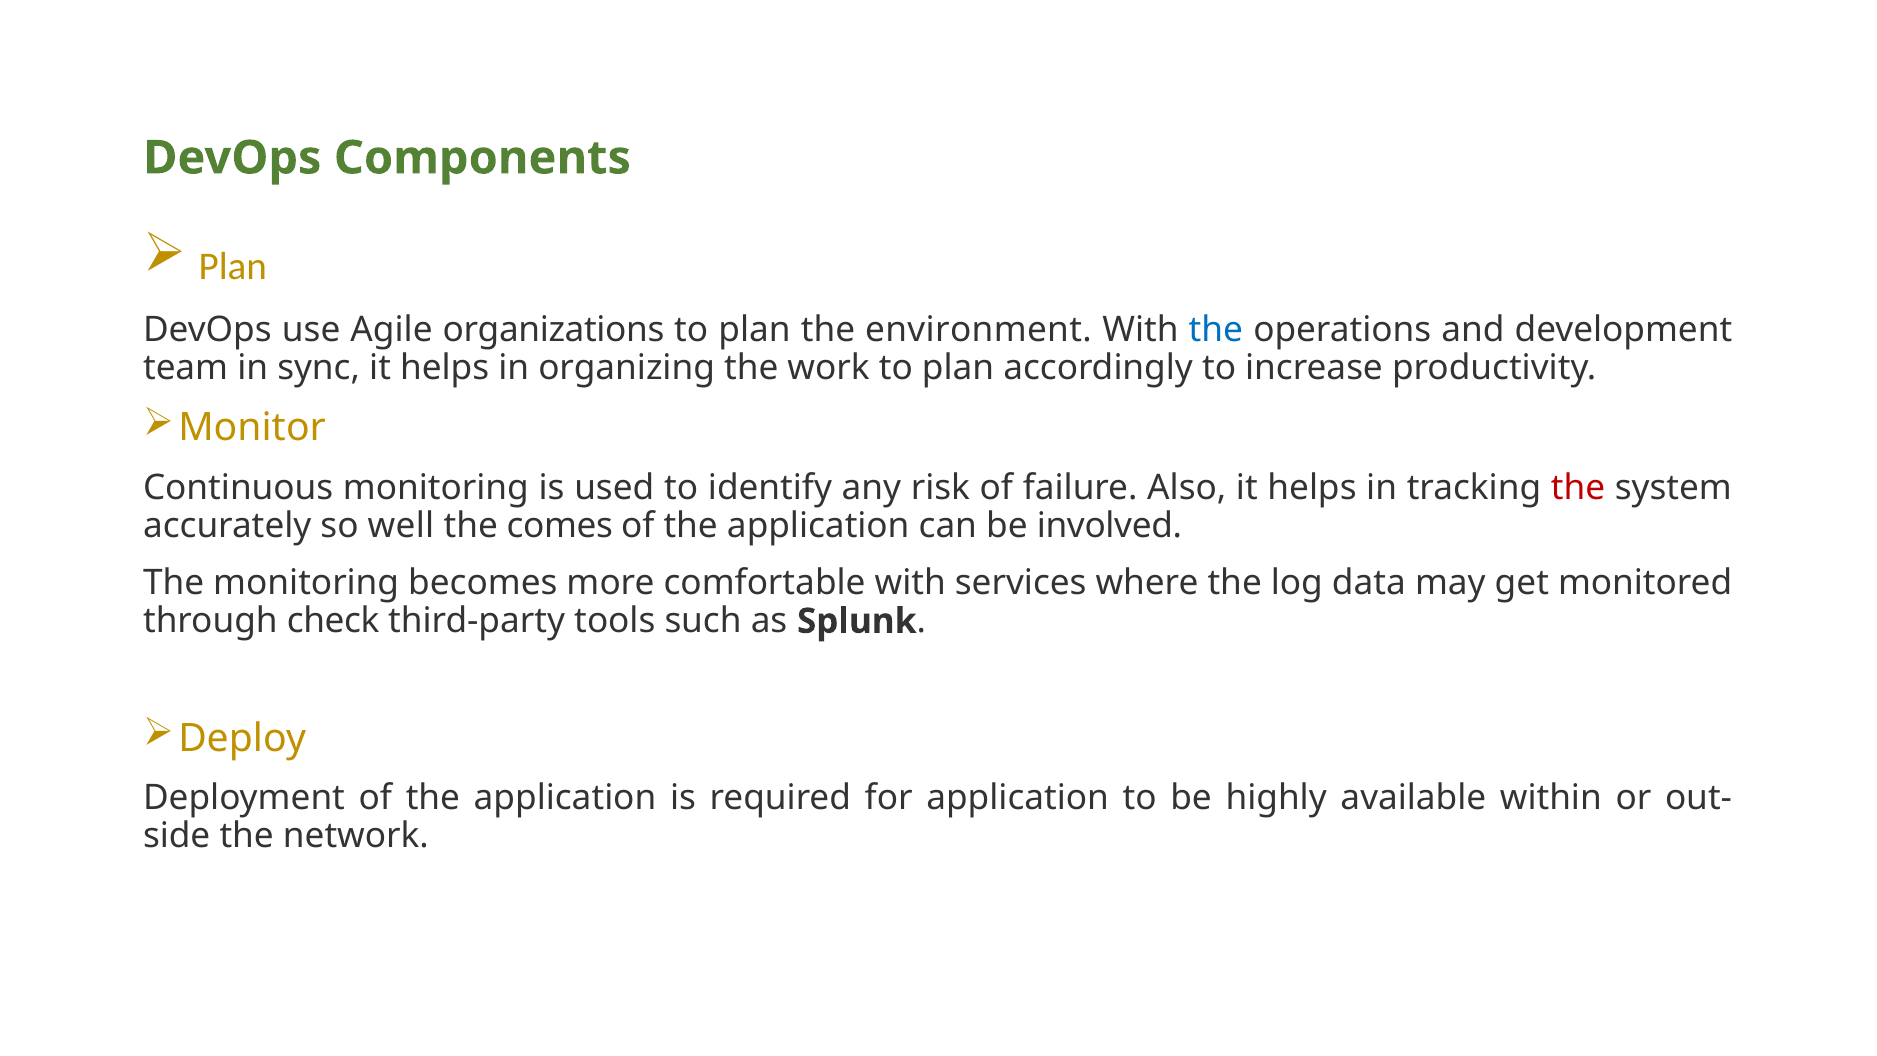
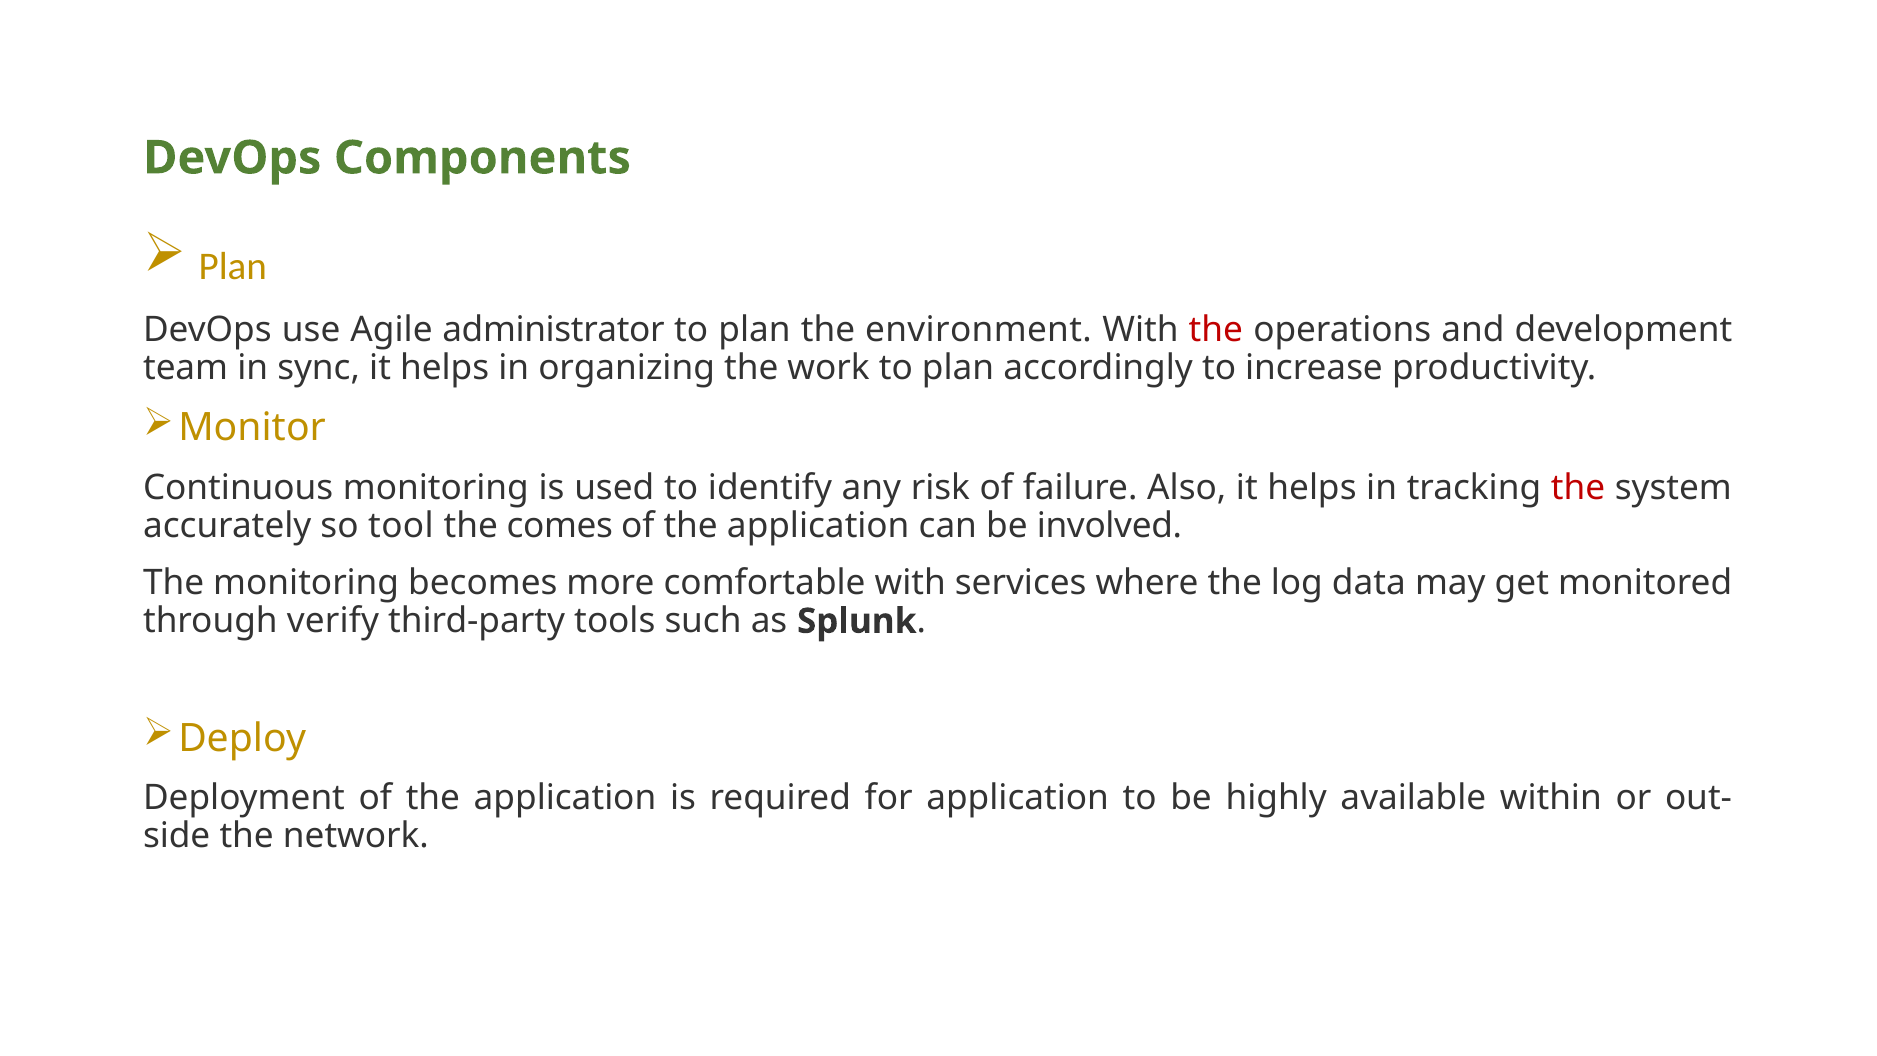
organizations: organizations -> administrator
the at (1216, 330) colour: blue -> red
well: well -> tool
check: check -> verify
